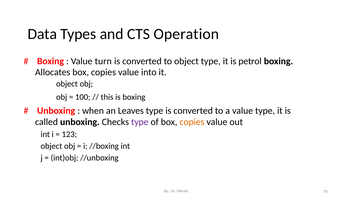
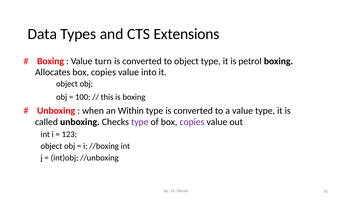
Operation: Operation -> Extensions
Leaves: Leaves -> Within
copies at (192, 122) colour: orange -> purple
